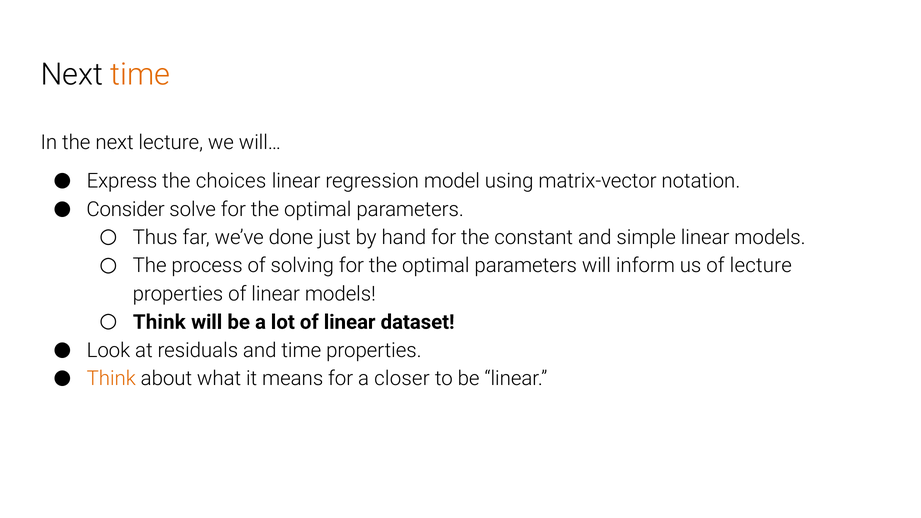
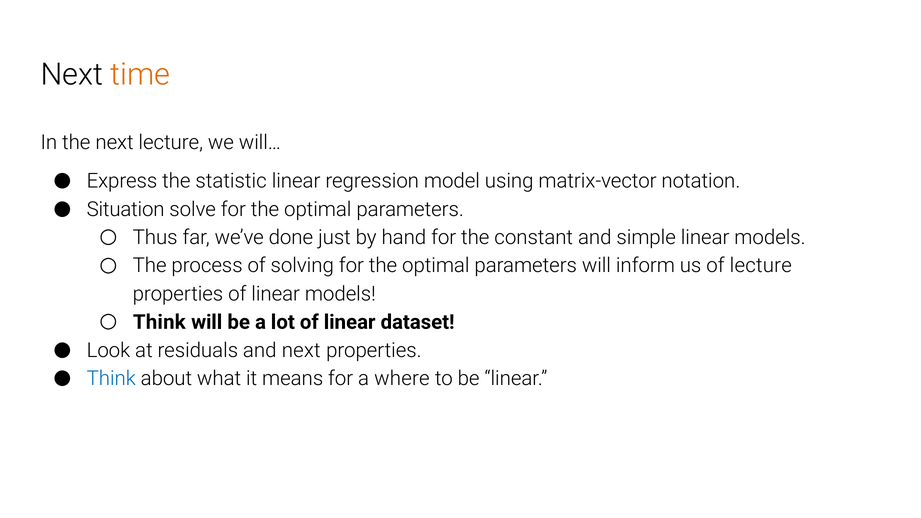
choices: choices -> statistic
Consider: Consider -> Situation
and time: time -> next
Think at (111, 379) colour: orange -> blue
closer: closer -> where
